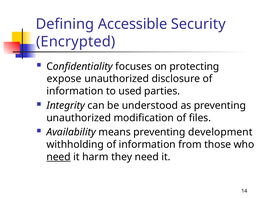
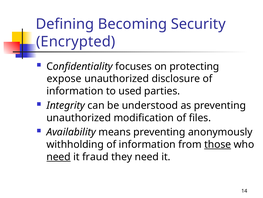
Accessible: Accessible -> Becoming
development: development -> anonymously
those underline: none -> present
harm: harm -> fraud
